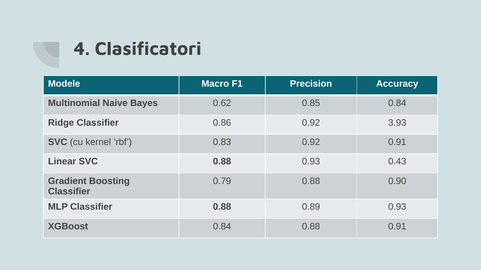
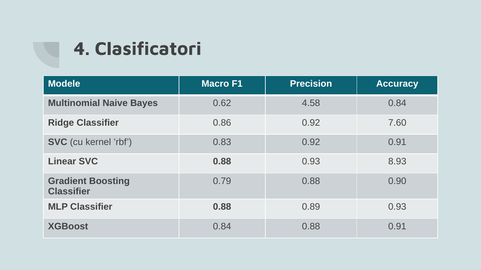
0.85: 0.85 -> 4.58
3.93: 3.93 -> 7.60
0.43: 0.43 -> 8.93
